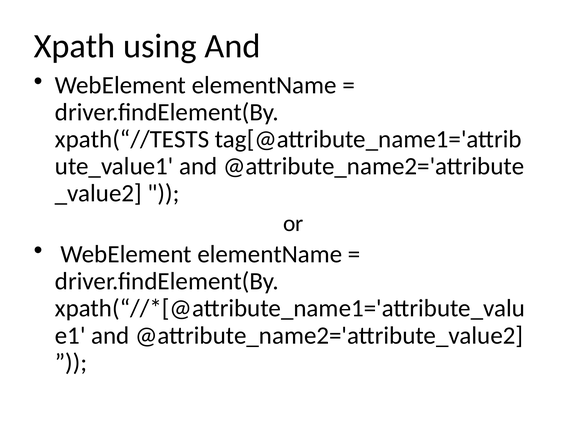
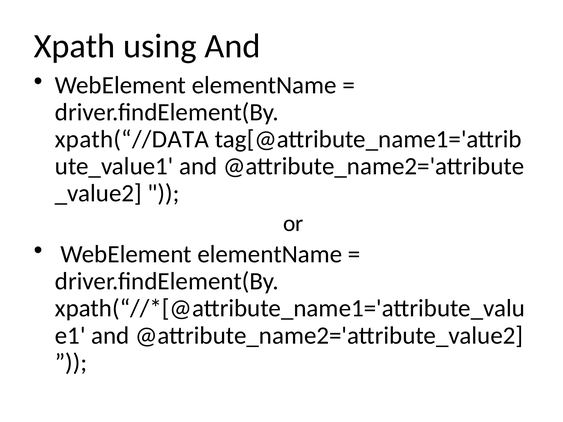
xpath(“//TESTS: xpath(“//TESTS -> xpath(“//DATA
